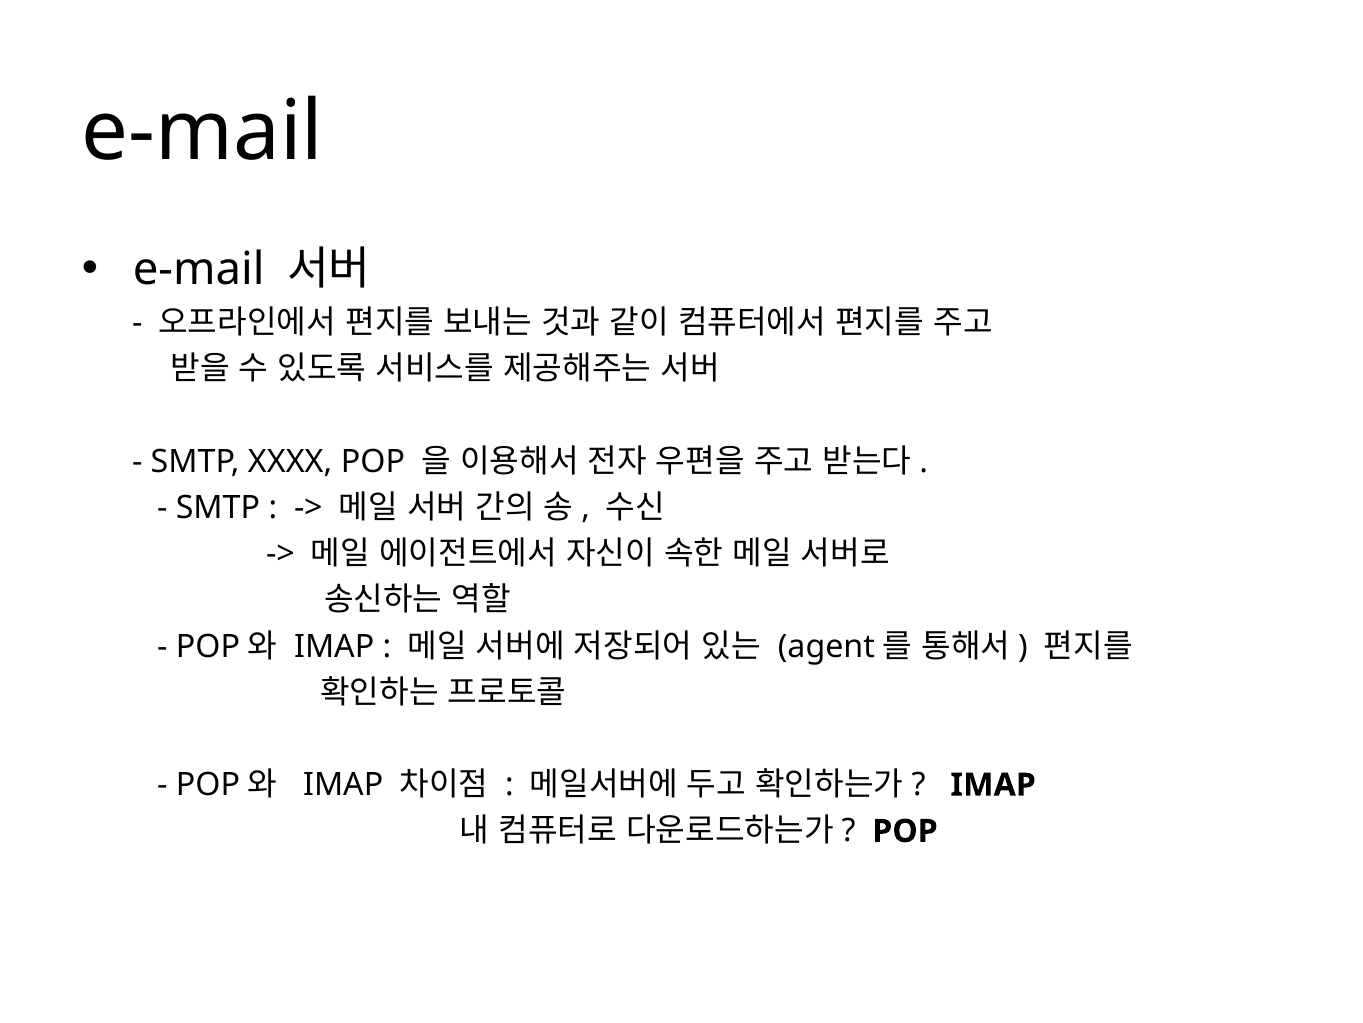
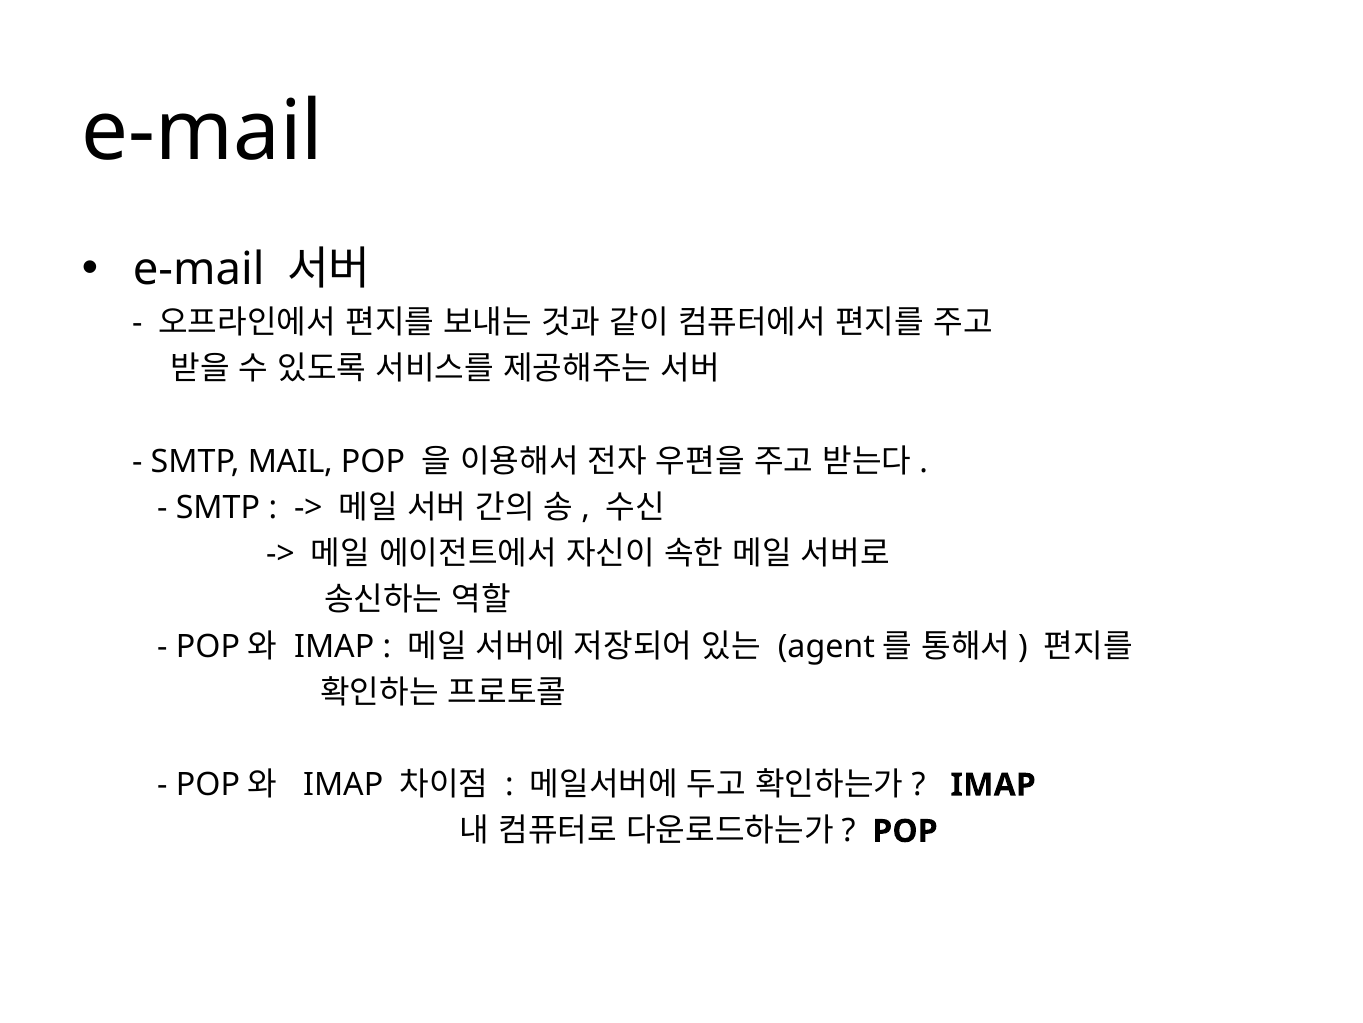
XXXX: XXXX -> MAIL
